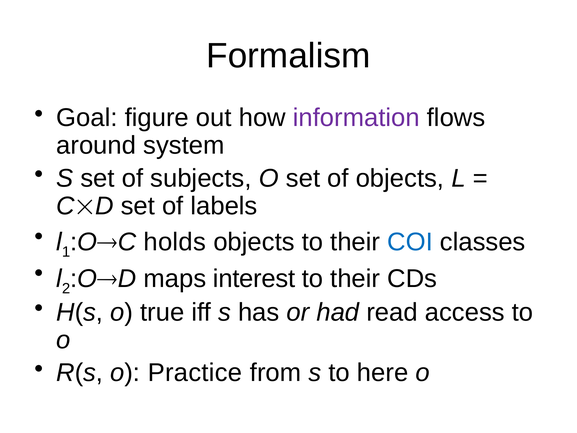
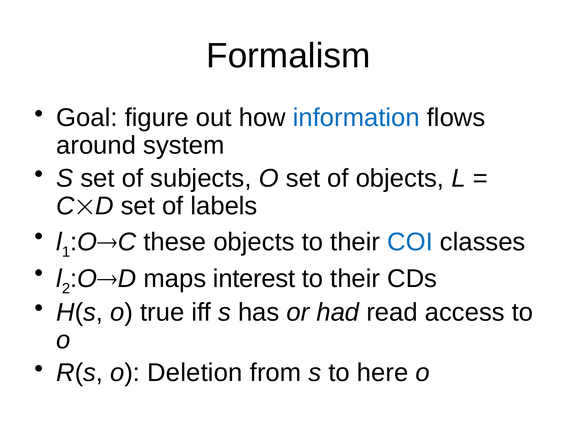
information colour: purple -> blue
holds: holds -> these
Practice: Practice -> Deletion
